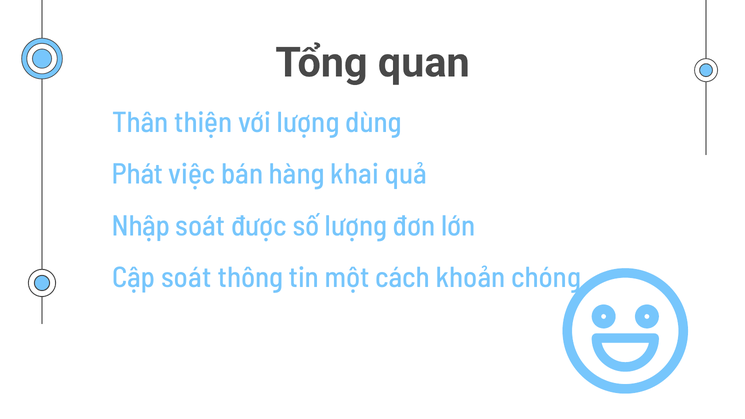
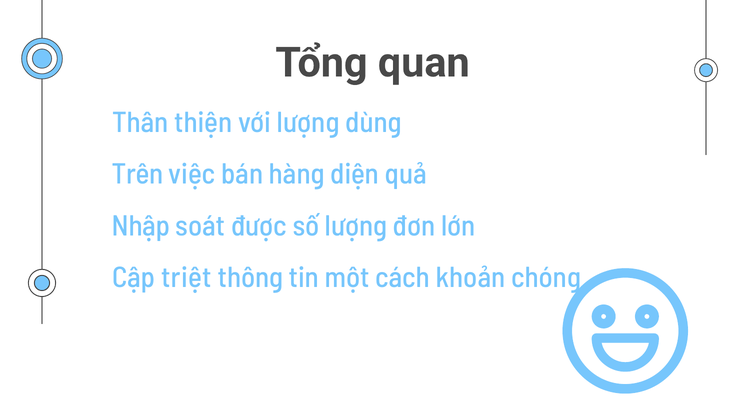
Phát: Phát -> Trên
khai: khai -> diện
Cập soát: soát -> triệt
